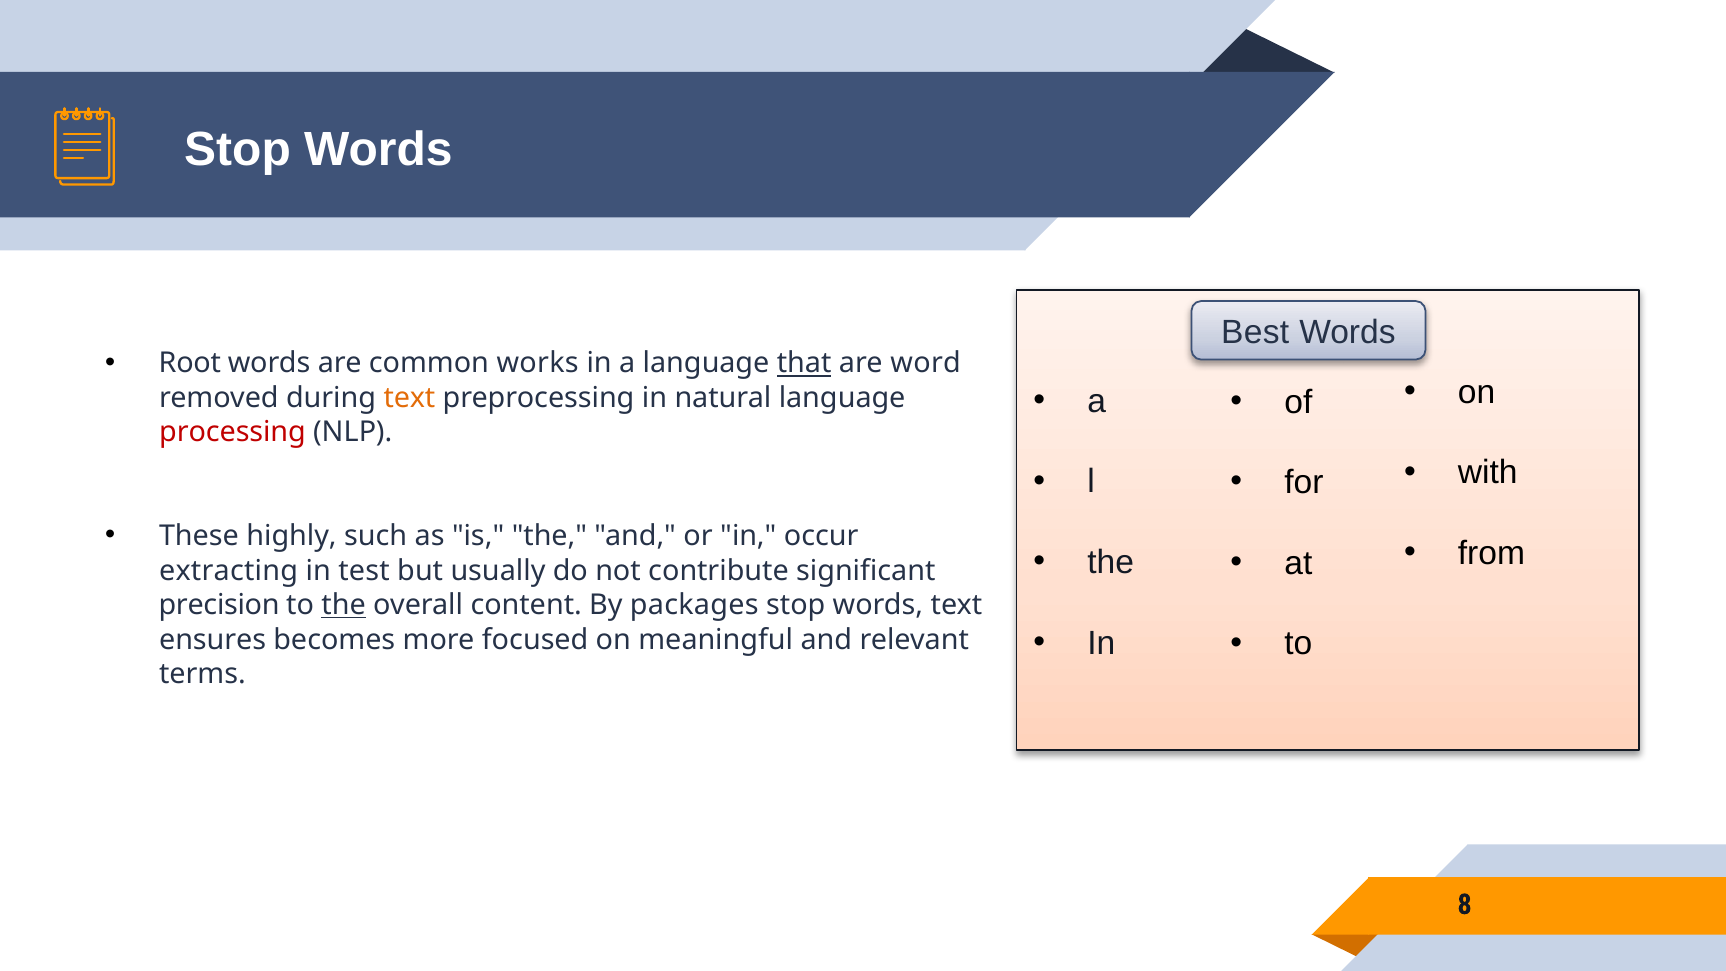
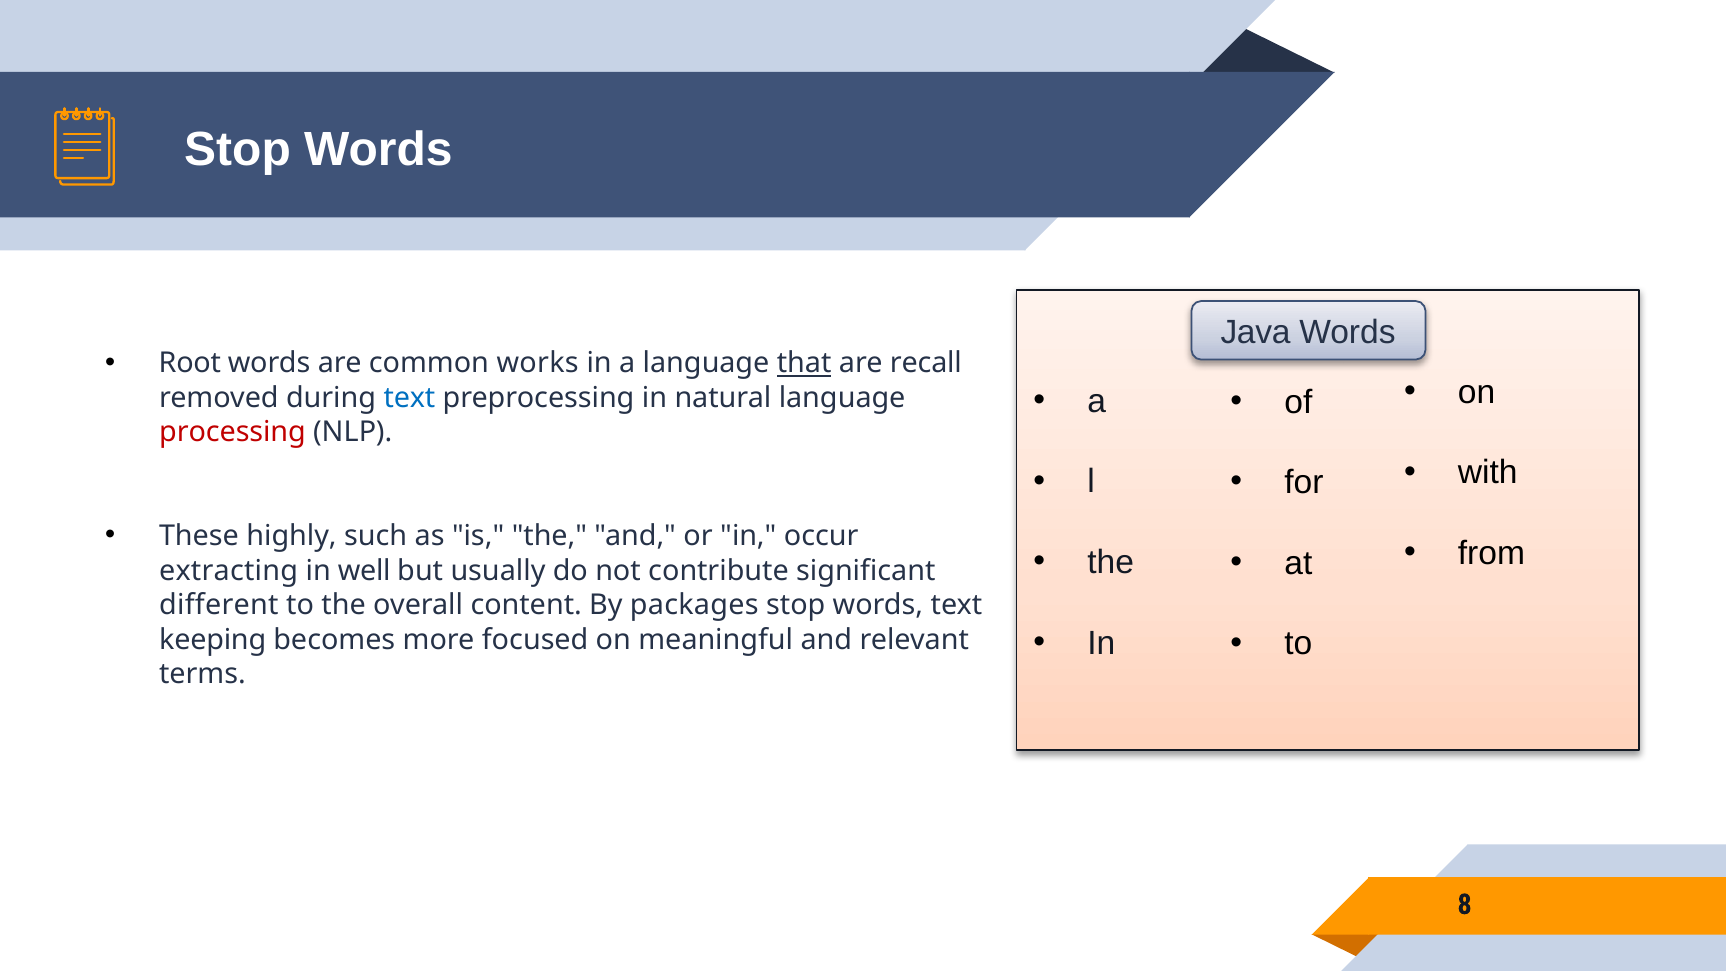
Best: Best -> Java
word: word -> recall
text at (410, 398) colour: orange -> blue
test: test -> well
precision: precision -> different
the at (344, 605) underline: present -> none
ensures: ensures -> keeping
